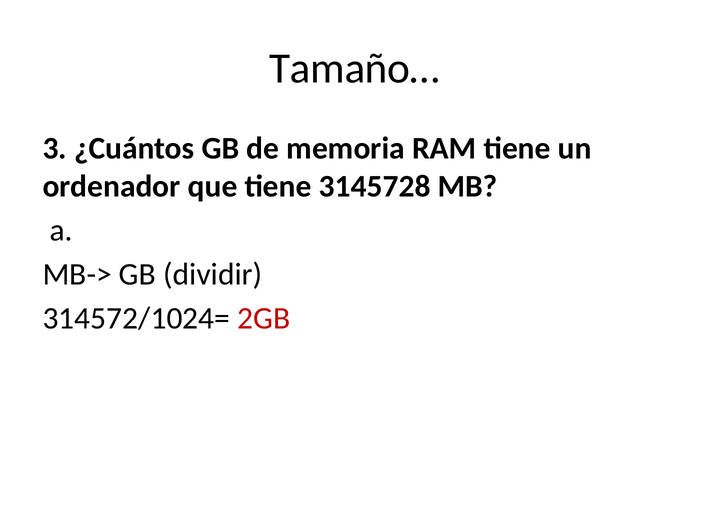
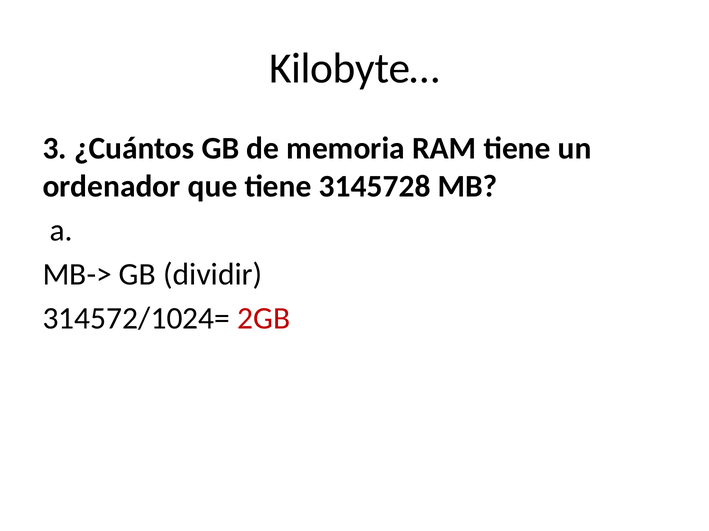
Tamaño…: Tamaño… -> Kilobyte…
